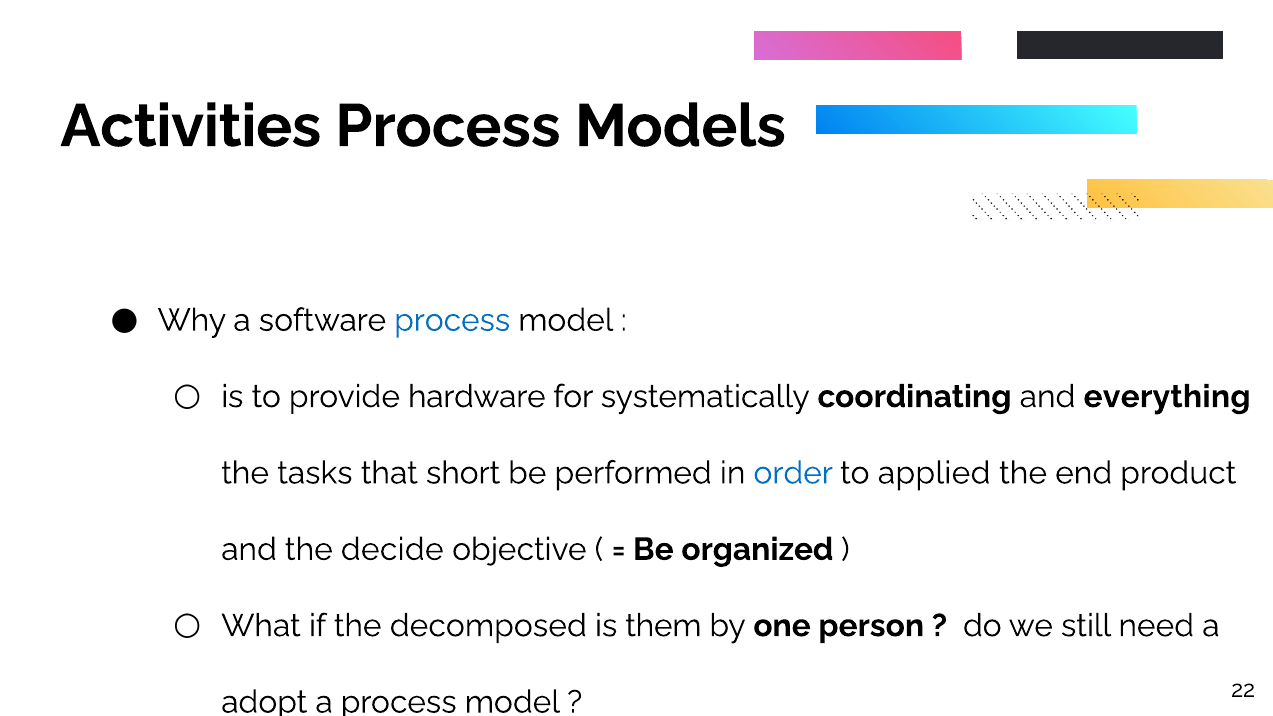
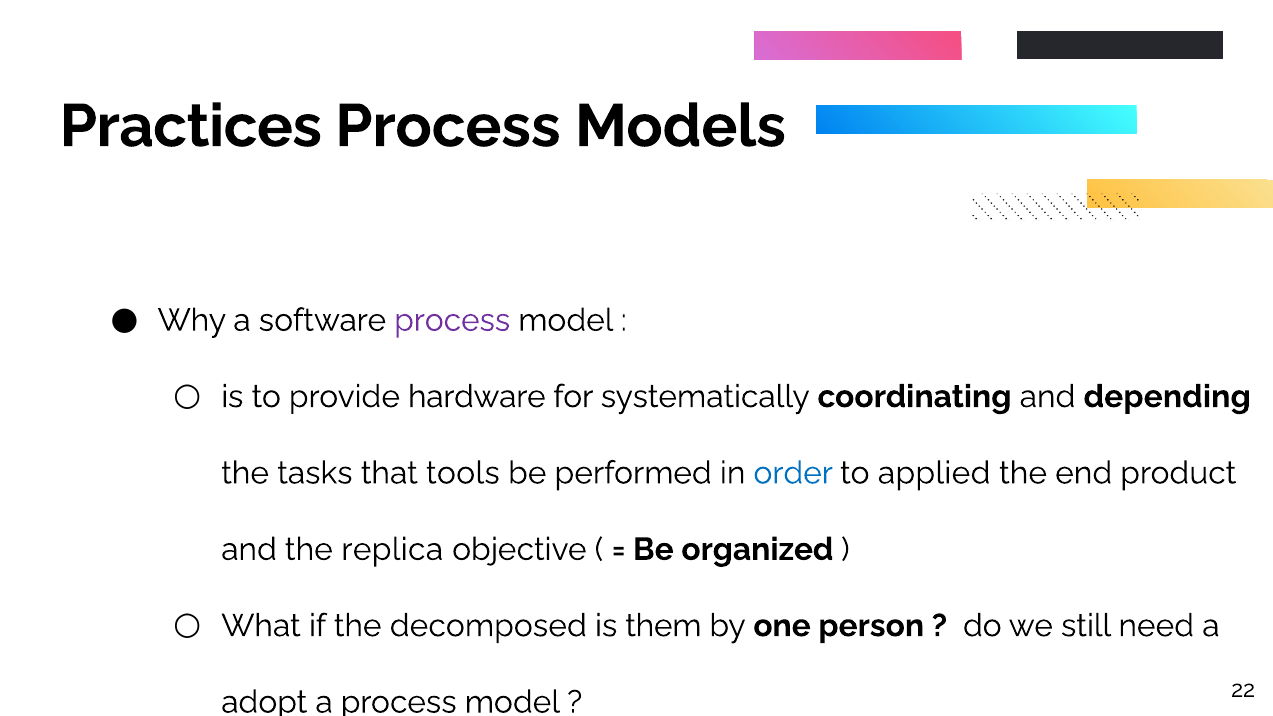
Activities: Activities -> Practices
process at (452, 320) colour: blue -> purple
everything: everything -> depending
short: short -> tools
decide: decide -> replica
